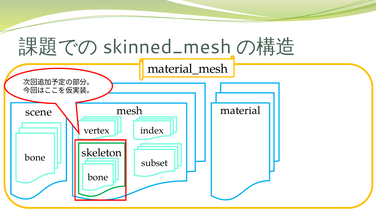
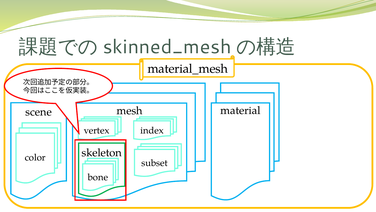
bone at (35, 157): bone -> color
